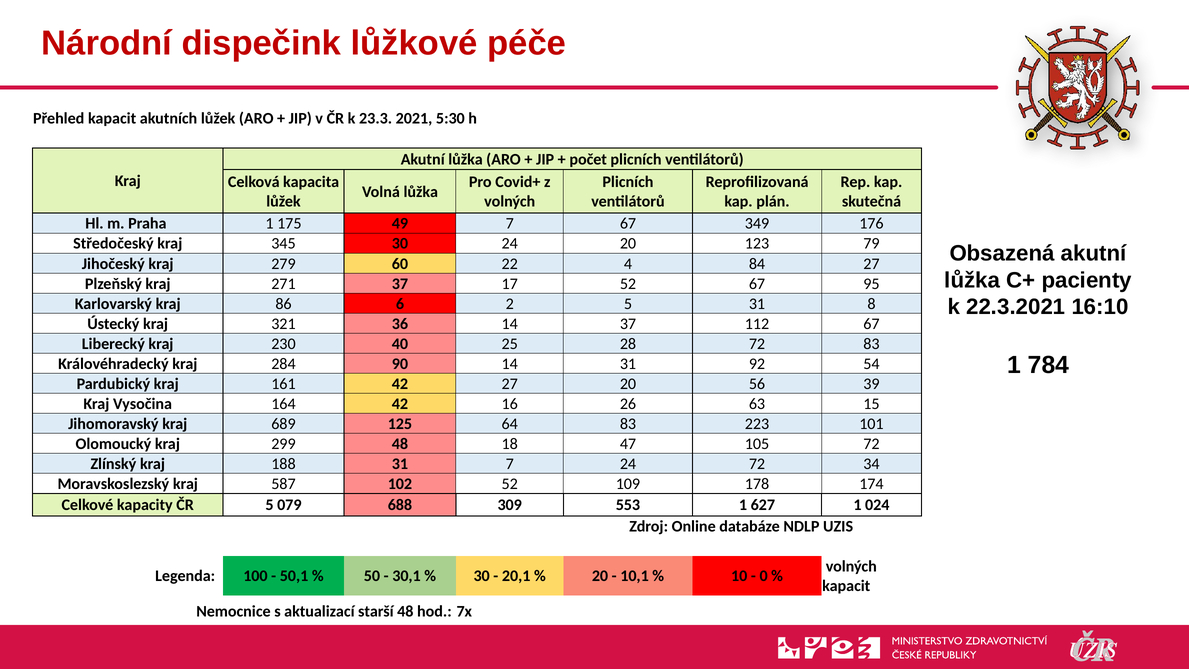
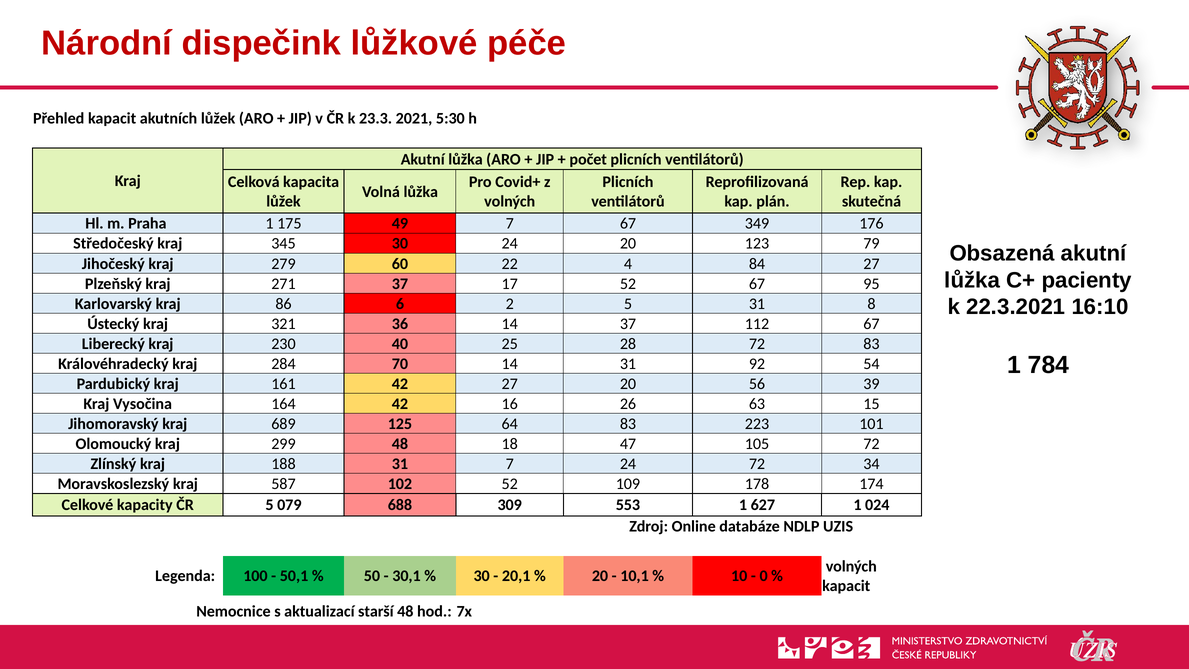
90: 90 -> 70
